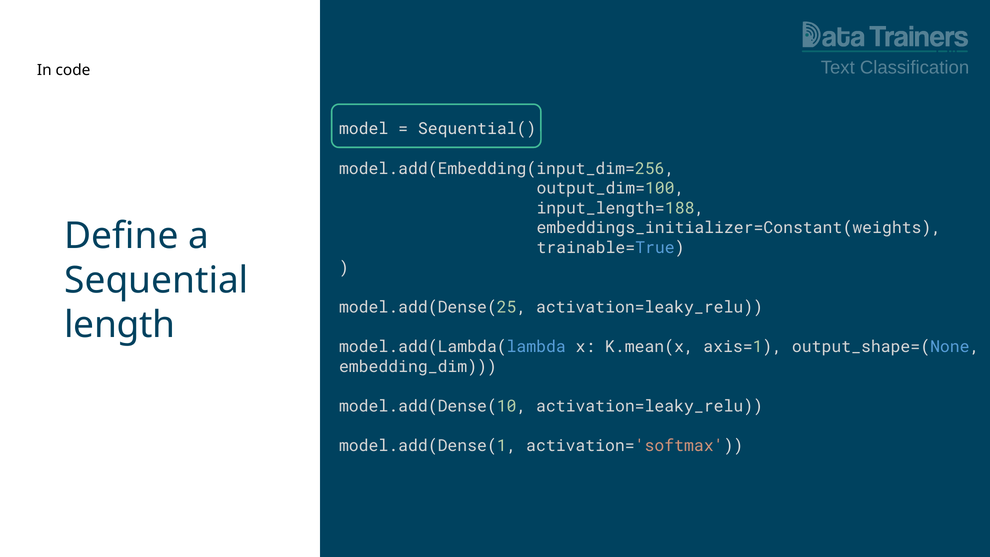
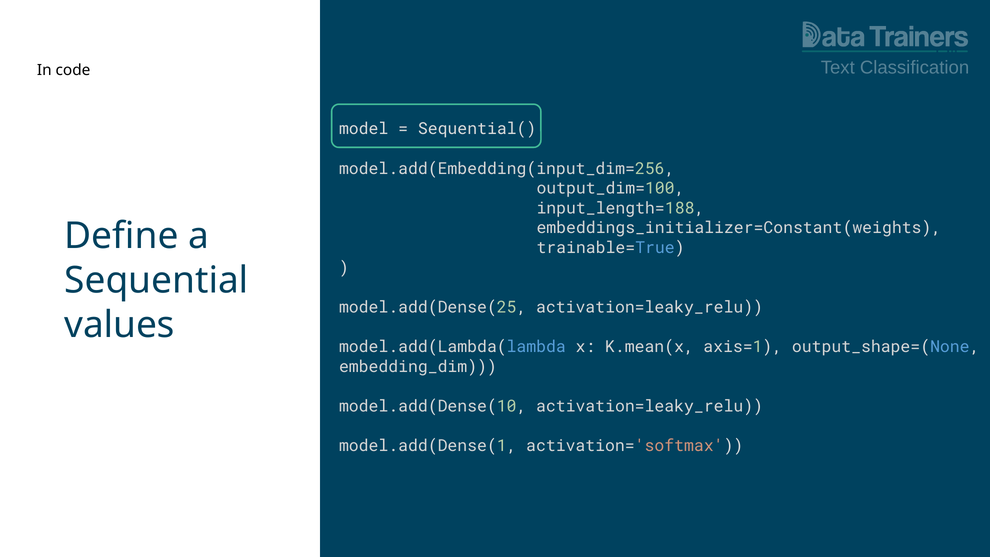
length: length -> values
